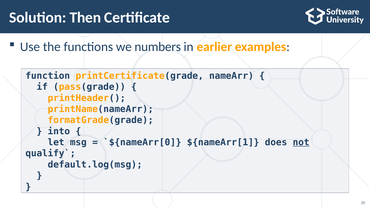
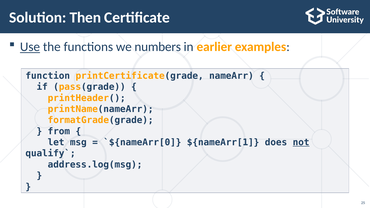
Use underline: none -> present
into: into -> from
default.log(msg: default.log(msg -> address.log(msg
